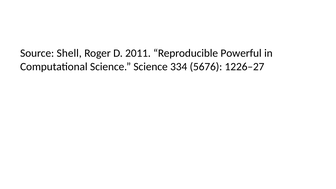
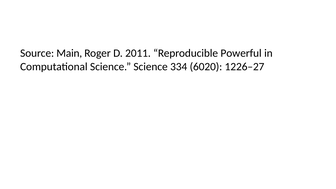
Shell: Shell -> Main
5676: 5676 -> 6020
